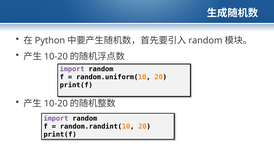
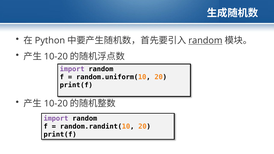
random at (205, 41) underline: none -> present
